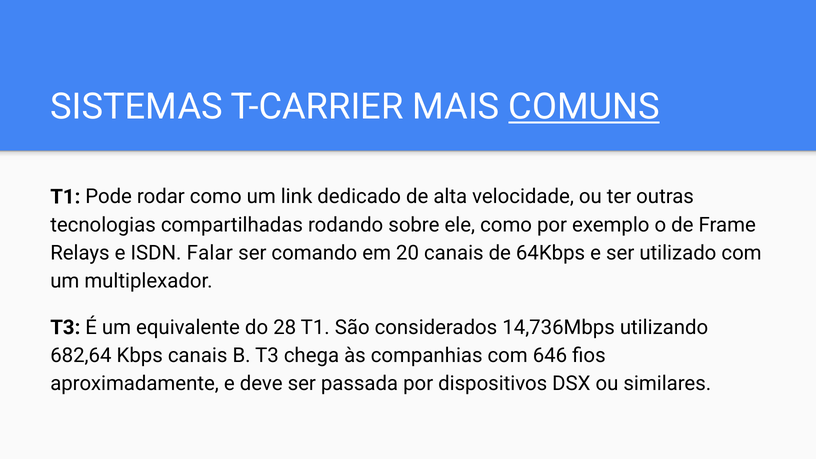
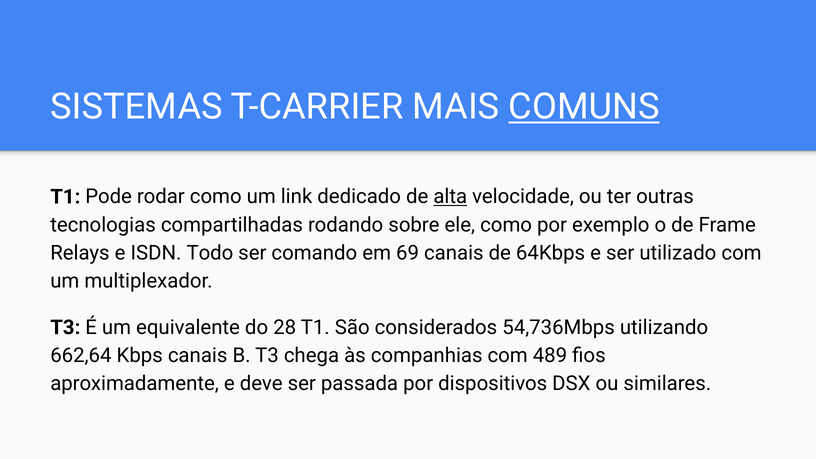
alta underline: none -> present
Falar: Falar -> Todo
20: 20 -> 69
14,736Mbps: 14,736Mbps -> 54,736Mbps
682,64: 682,64 -> 662,64
646: 646 -> 489
